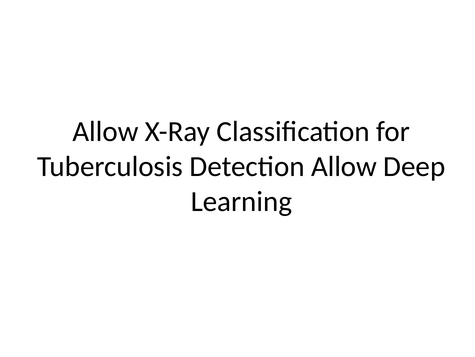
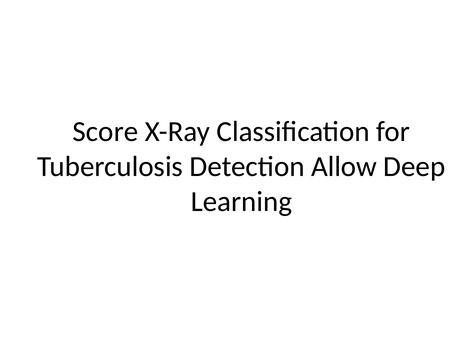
Allow at (106, 131): Allow -> Score
